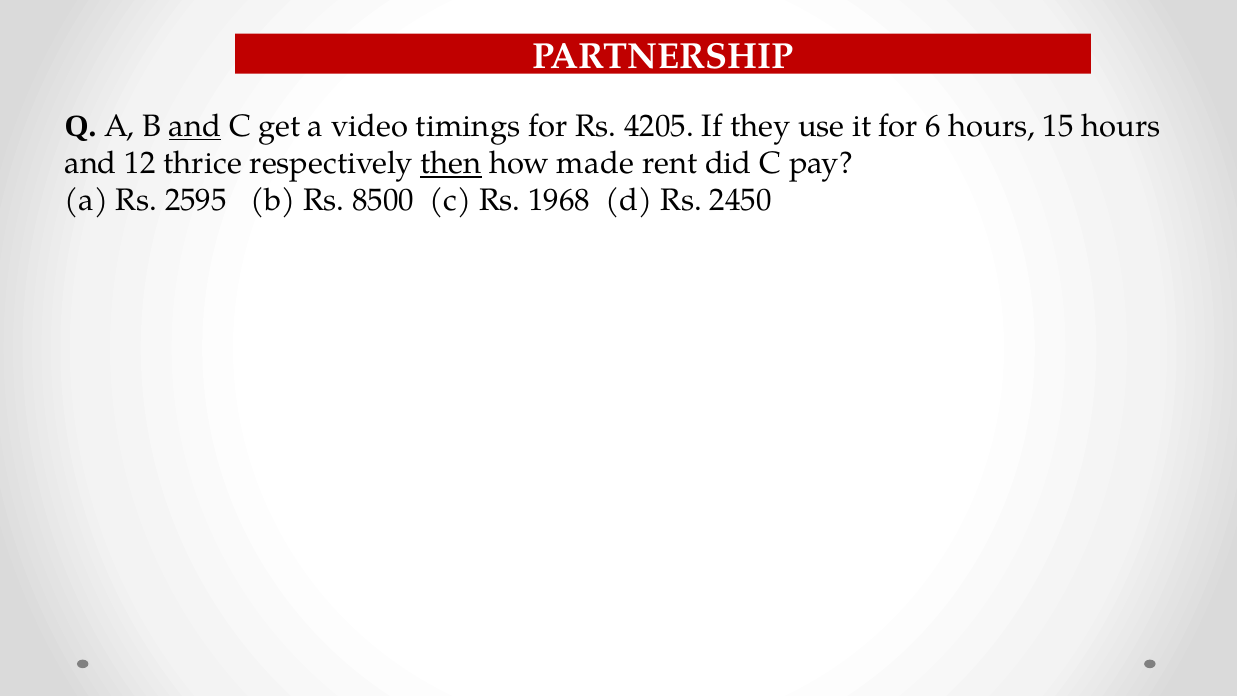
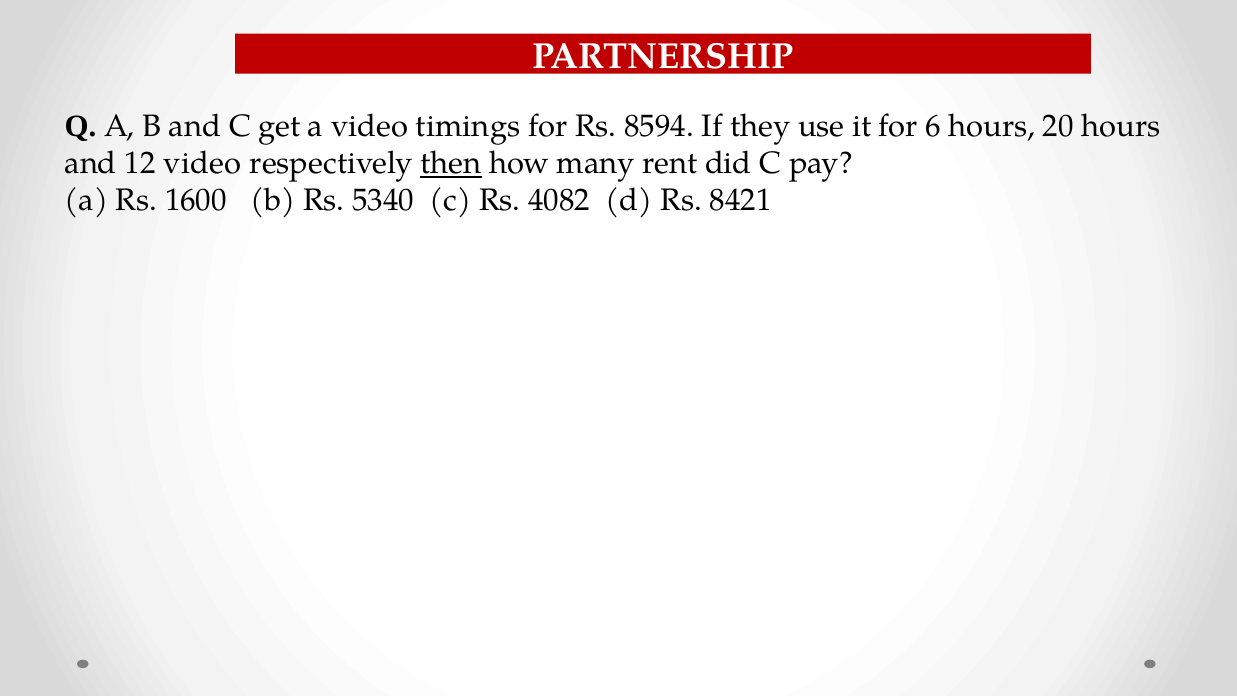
and at (195, 126) underline: present -> none
4205: 4205 -> 8594
15: 15 -> 20
12 thrice: thrice -> video
made: made -> many
2595: 2595 -> 1600
8500: 8500 -> 5340
1968: 1968 -> 4082
2450: 2450 -> 8421
